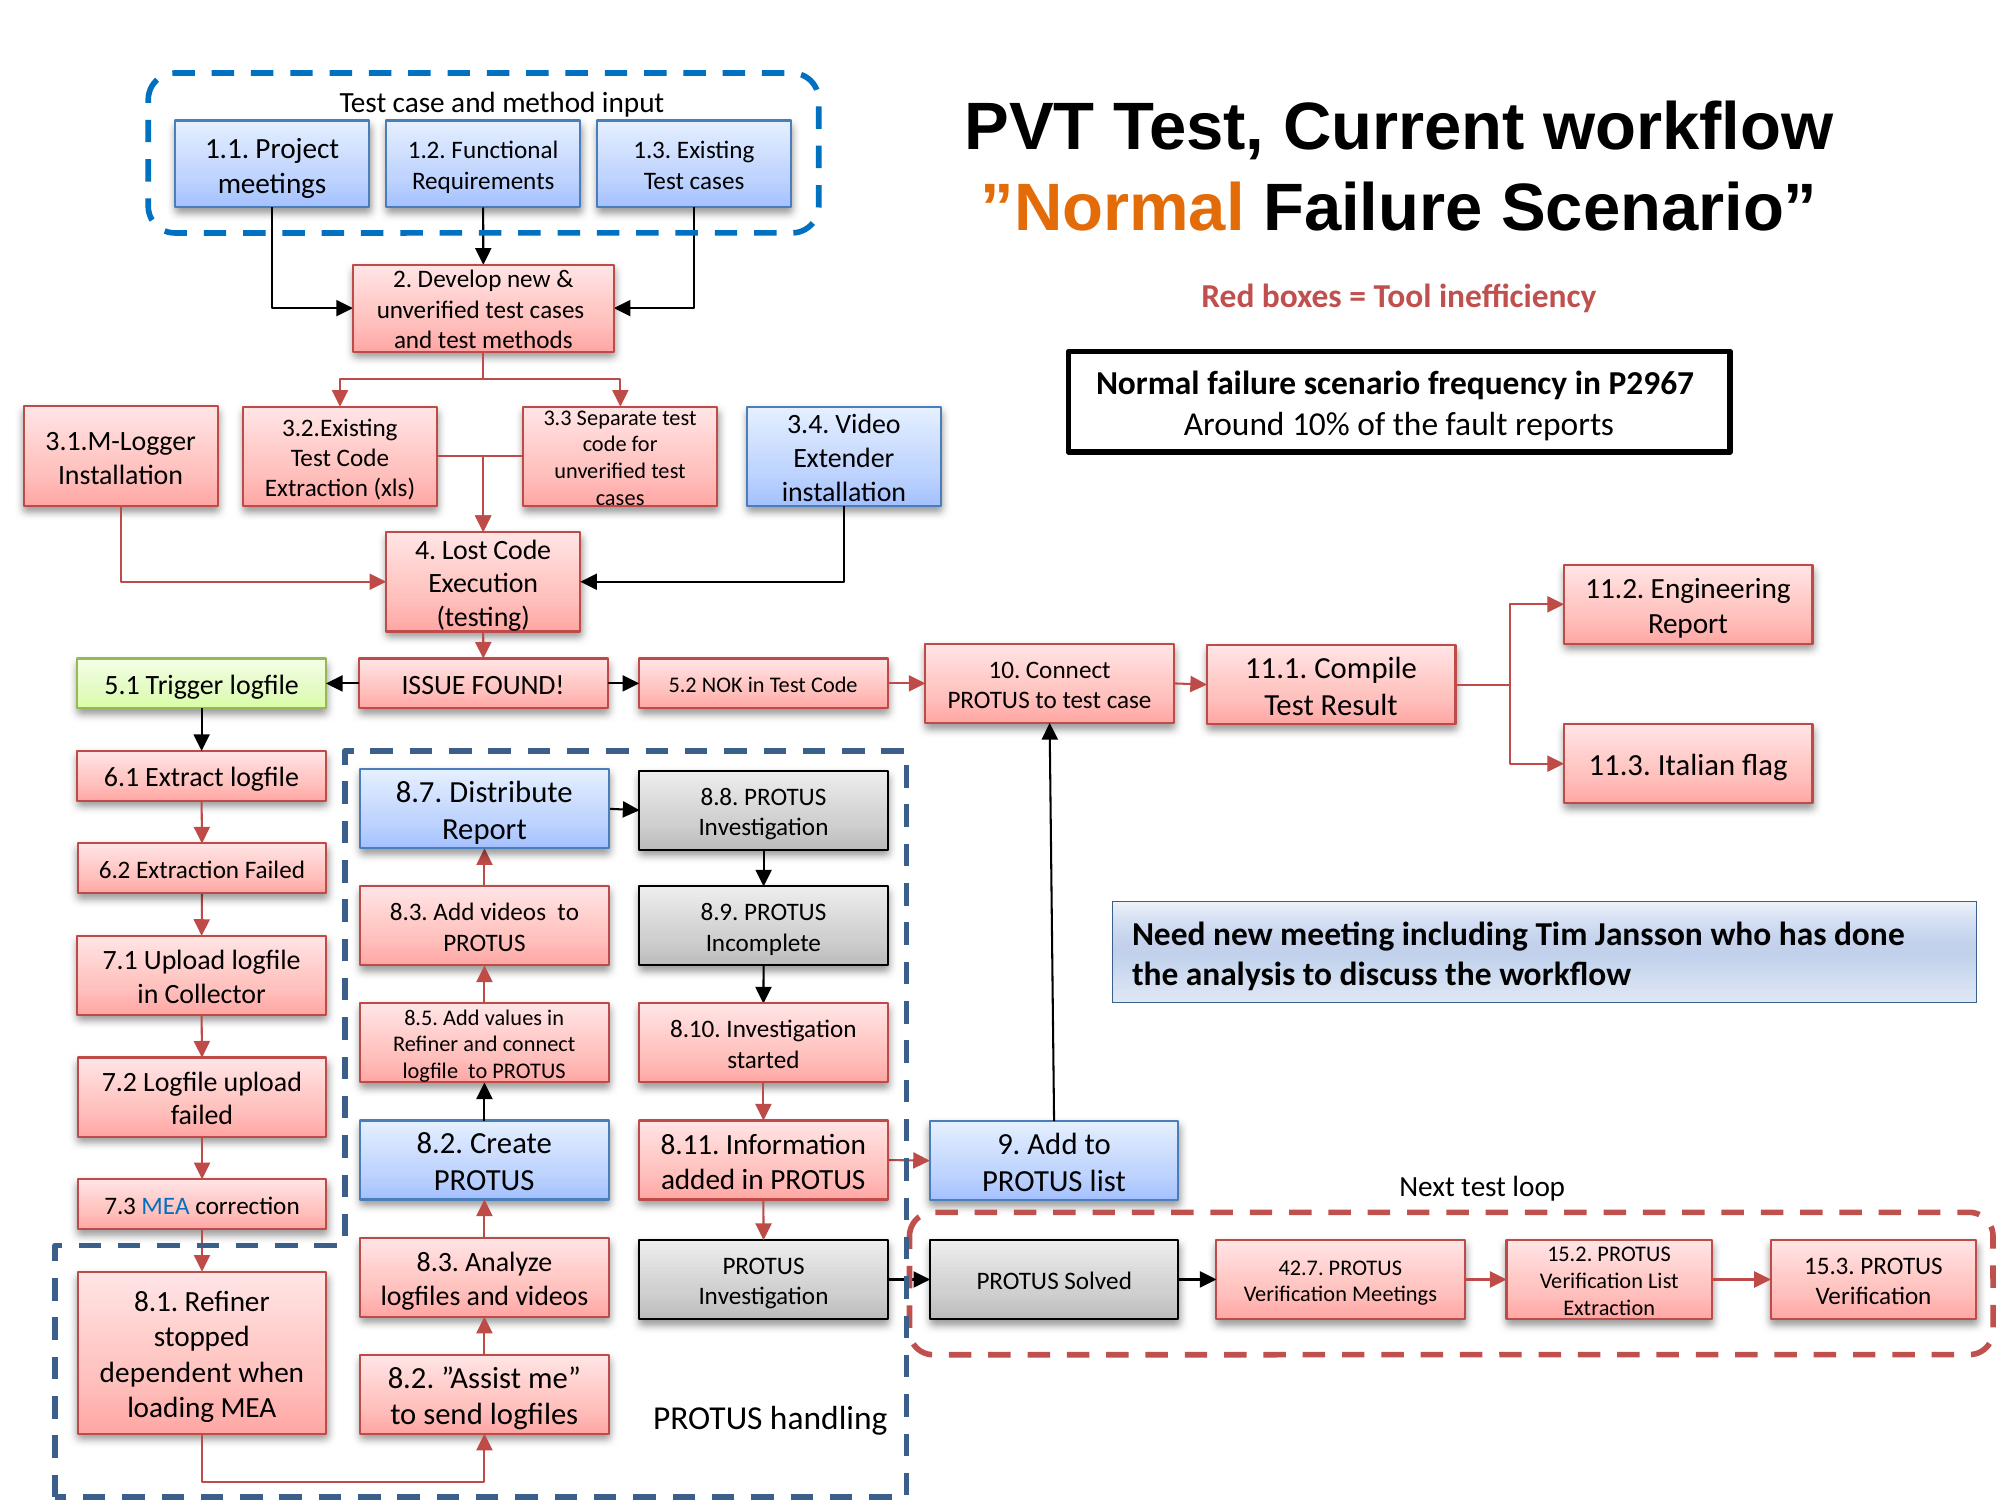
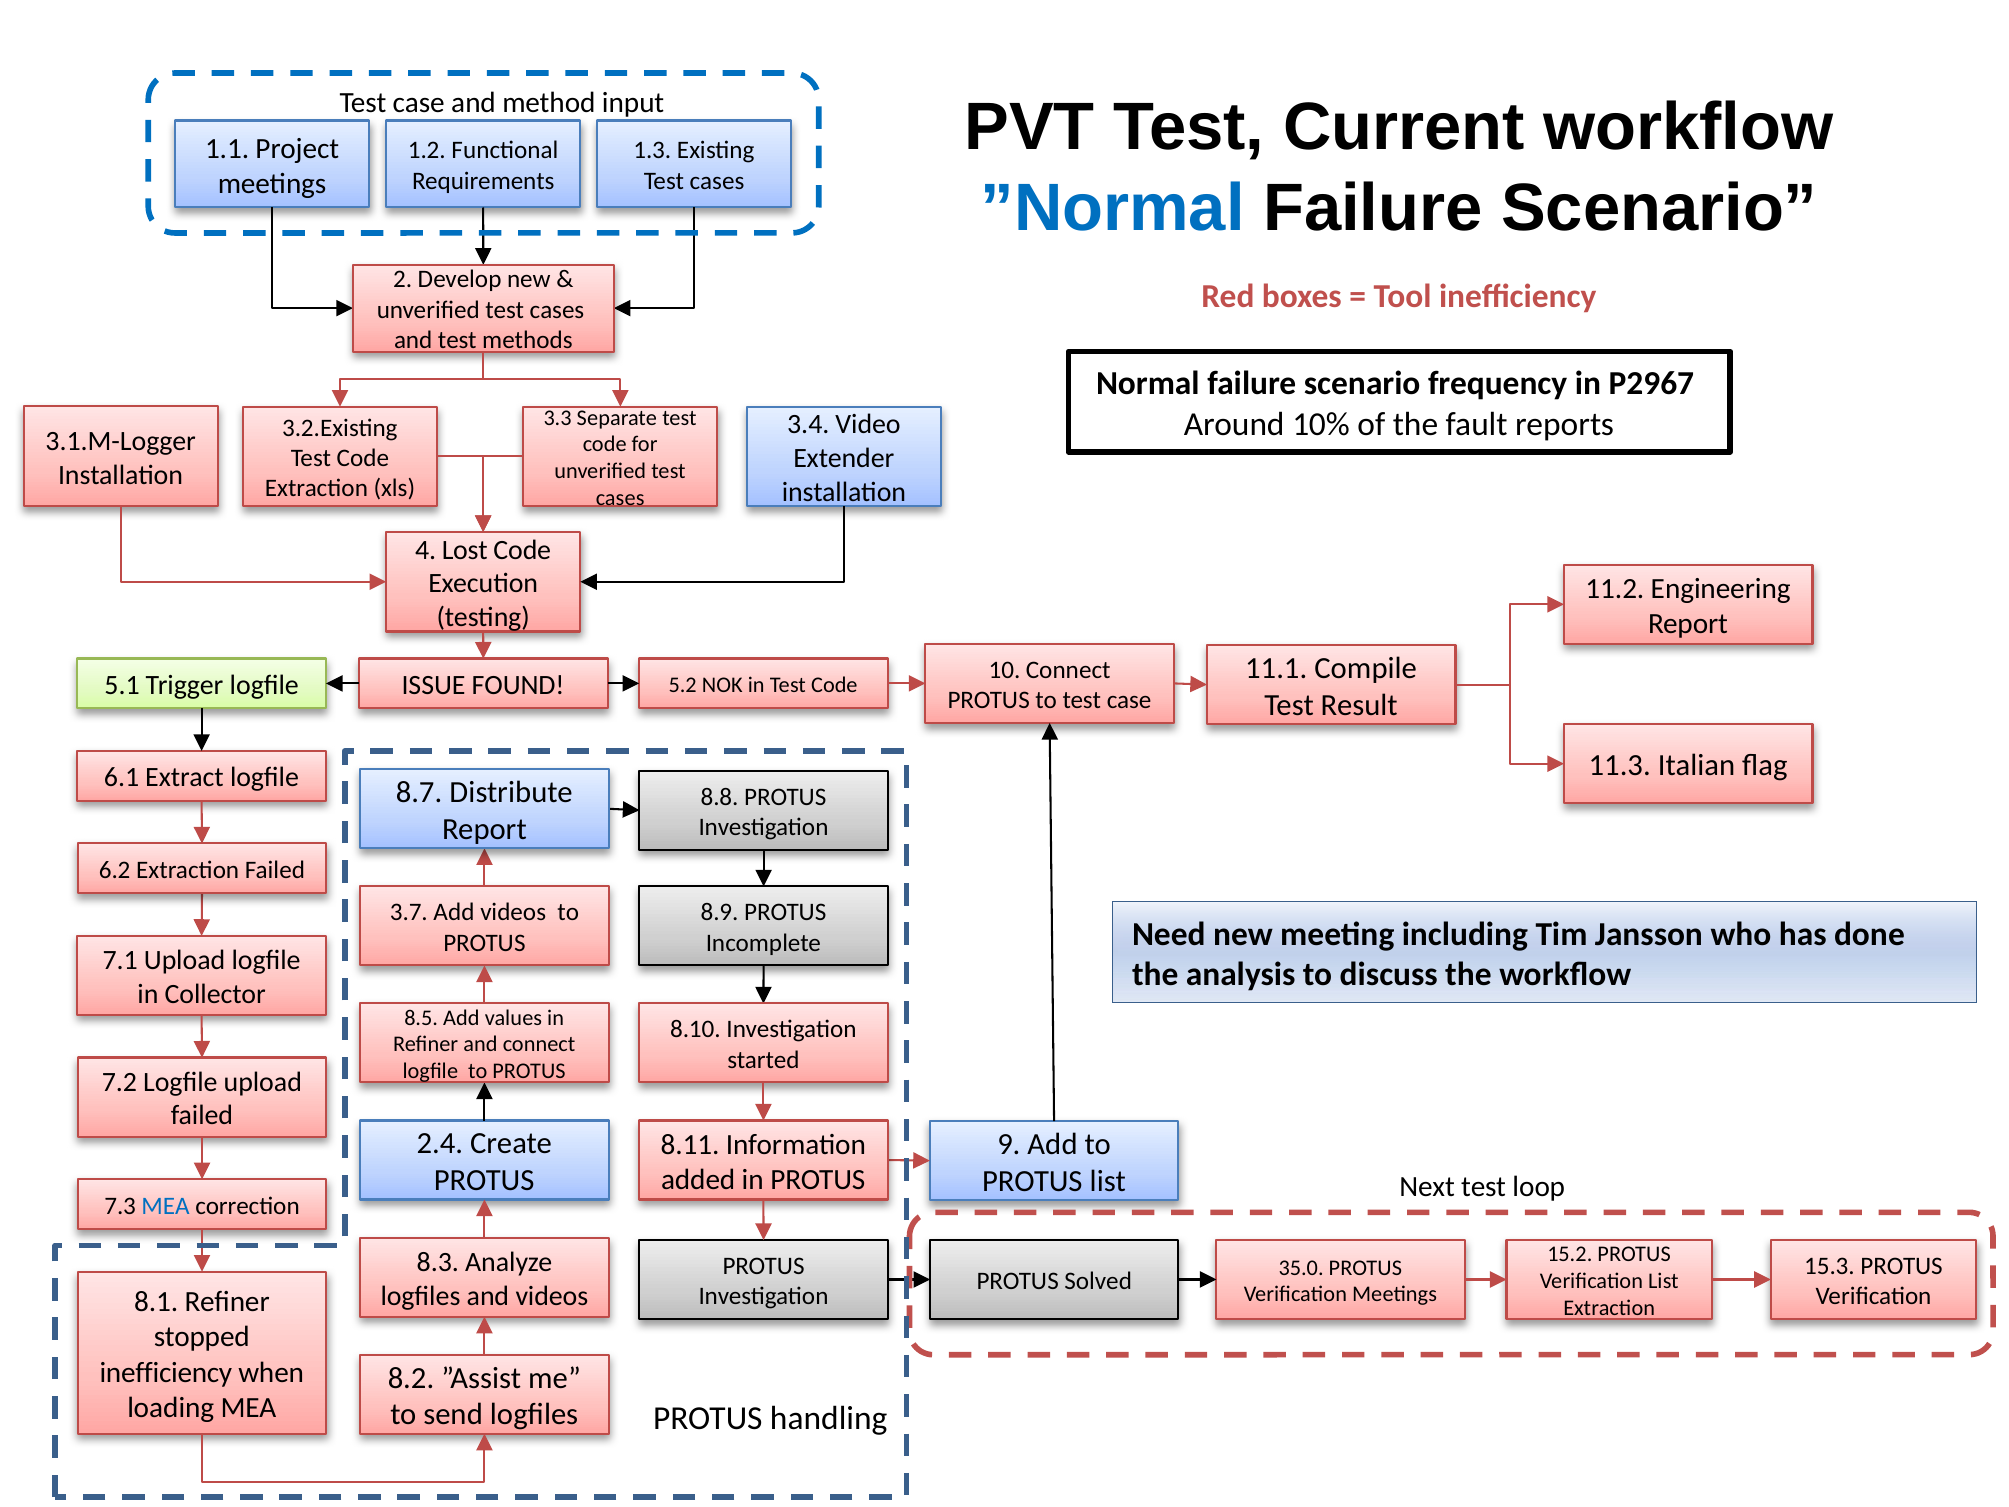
”Normal colour: orange -> blue
8.3 at (409, 912): 8.3 -> 3.7
8.2 at (440, 1144): 8.2 -> 2.4
42.7: 42.7 -> 35.0
dependent at (166, 1372): dependent -> inefficiency
